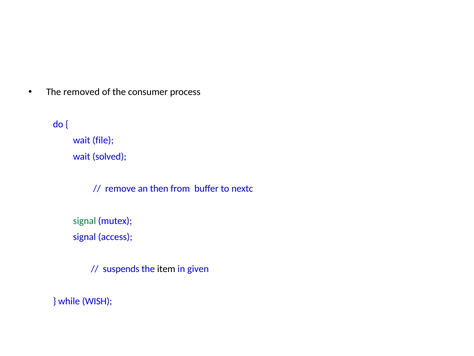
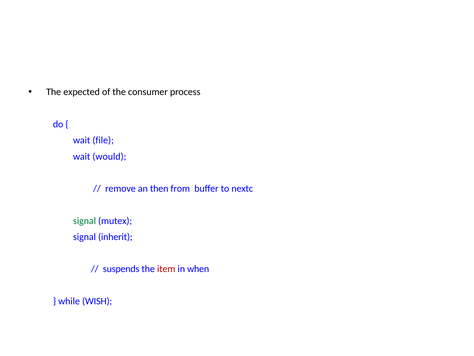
removed: removed -> expected
solved: solved -> would
access: access -> inherit
item colour: black -> red
given: given -> when
